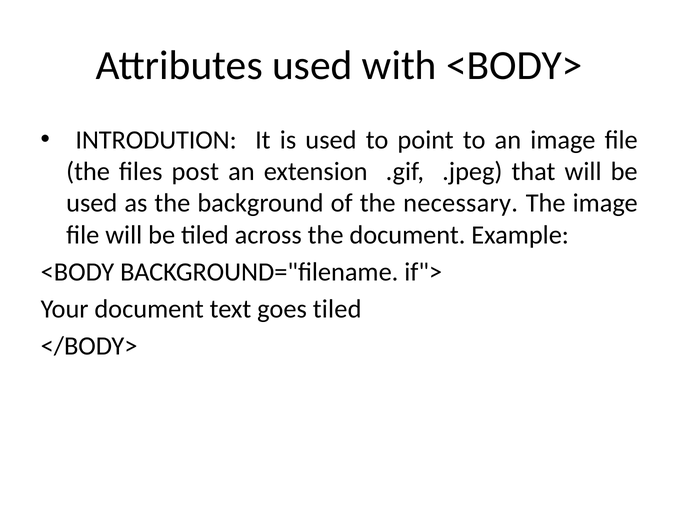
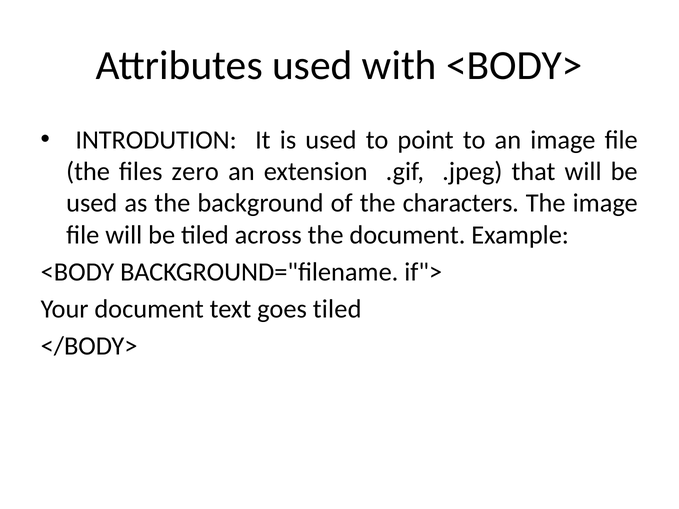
post: post -> zero
necessary: necessary -> characters
